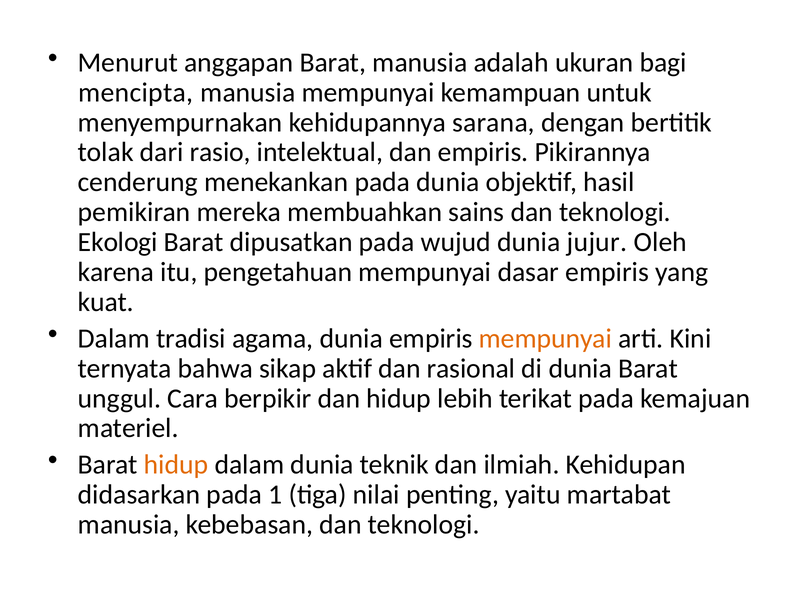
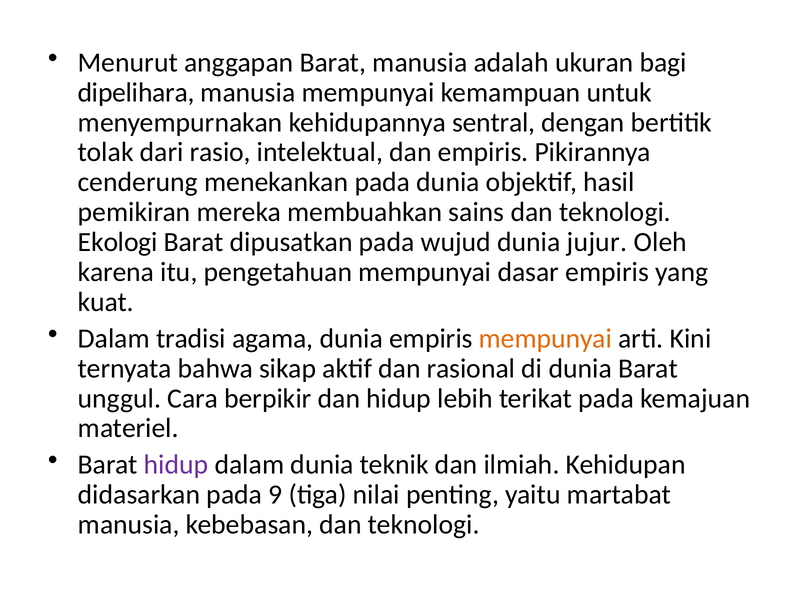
mencipta: mencipta -> dipelihara
sarana: sarana -> sentral
hidup at (176, 465) colour: orange -> purple
1: 1 -> 9
